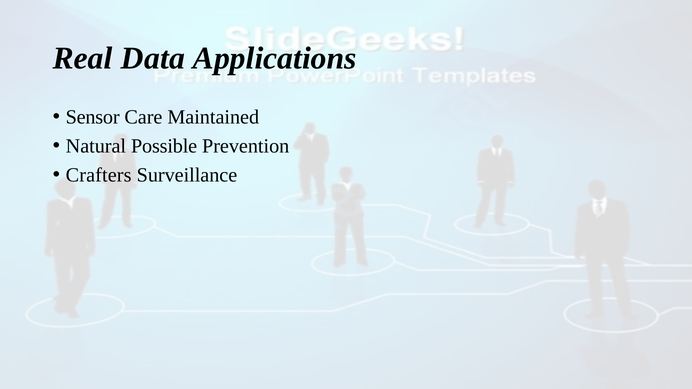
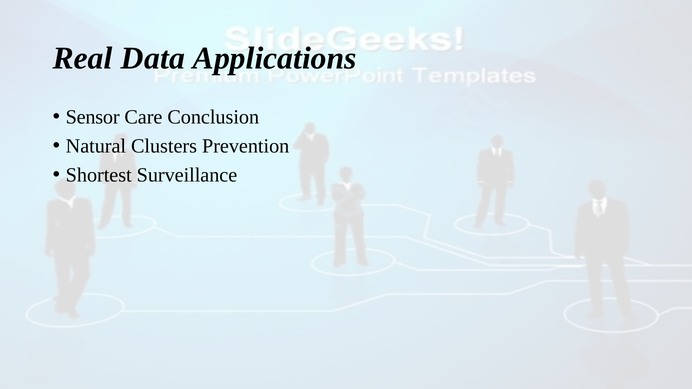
Maintained: Maintained -> Conclusion
Possible: Possible -> Clusters
Crafters: Crafters -> Shortest
